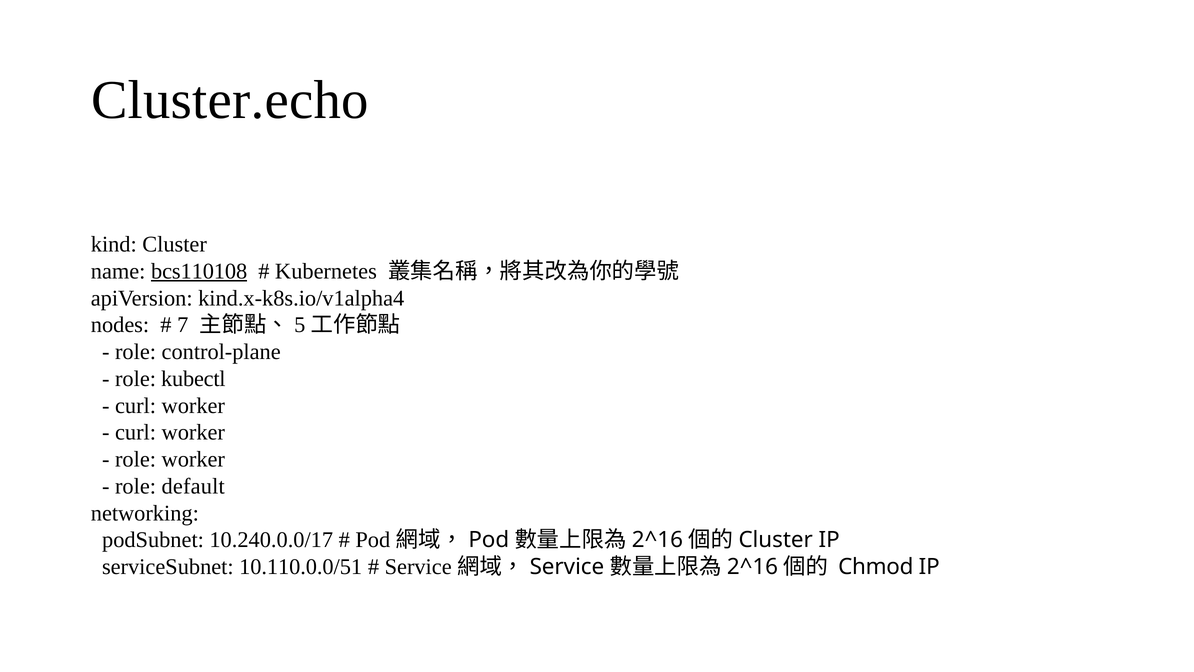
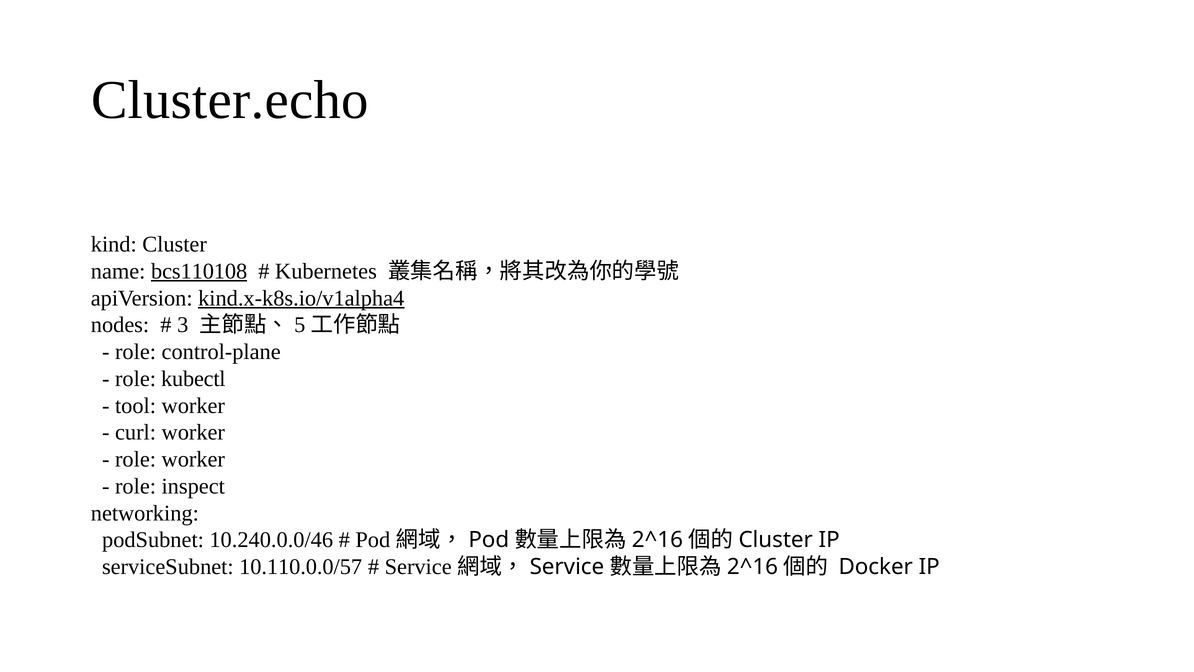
kind.x-k8s.io/v1alpha4 underline: none -> present
7: 7 -> 3
curl at (136, 405): curl -> tool
default: default -> inspect
10.240.0.0/17: 10.240.0.0/17 -> 10.240.0.0/46
10.110.0.0/51: 10.110.0.0/51 -> 10.110.0.0/57
Chmod: Chmod -> Docker
